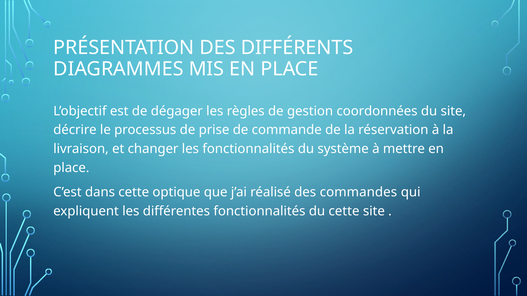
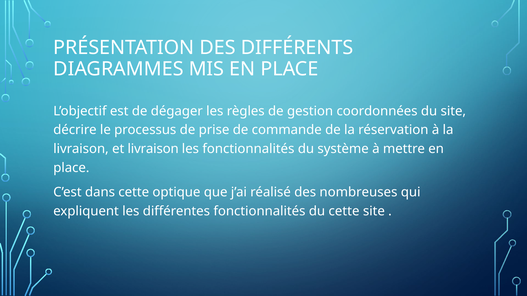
et changer: changer -> livraison
commandes: commandes -> nombreuses
